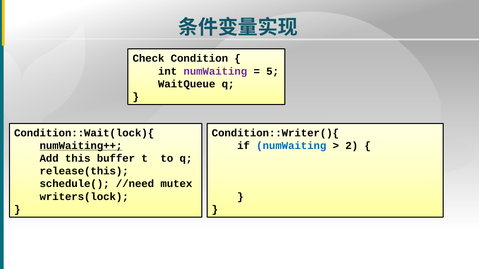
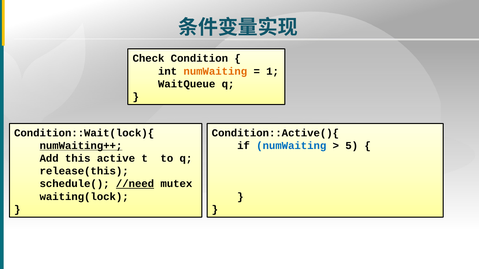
numWaiting at (215, 71) colour: purple -> orange
5: 5 -> 1
Condition::Writer(){: Condition::Writer(){ -> Condition::Active(){
2: 2 -> 5
buffer: buffer -> active
//need underline: none -> present
writers(lock: writers(lock -> waiting(lock
